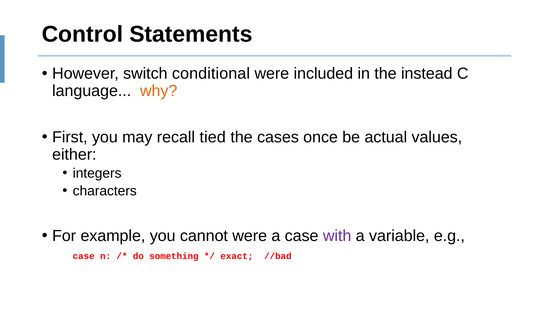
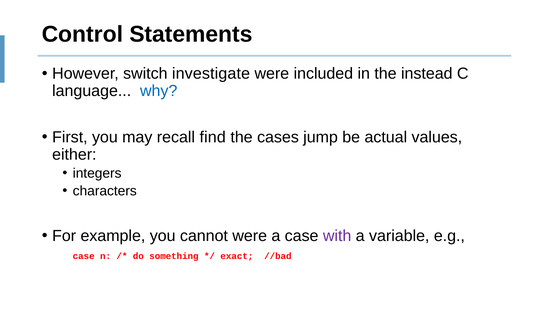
conditional: conditional -> investigate
why colour: orange -> blue
tied: tied -> find
once: once -> jump
